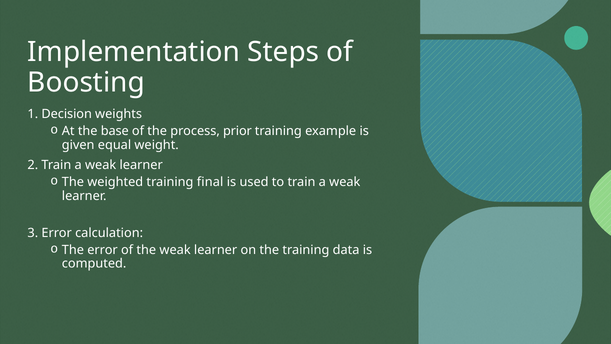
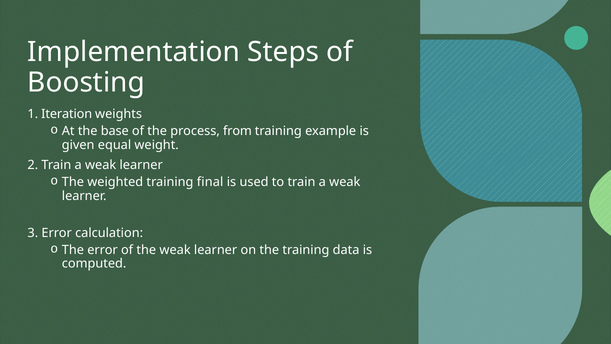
Decision: Decision -> Iteration
prior: prior -> from
